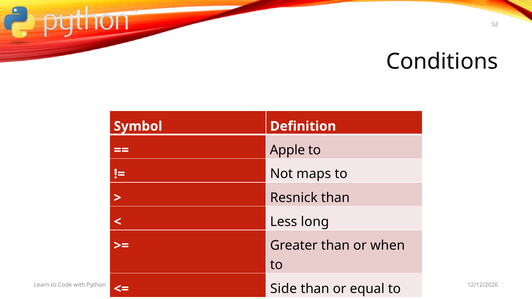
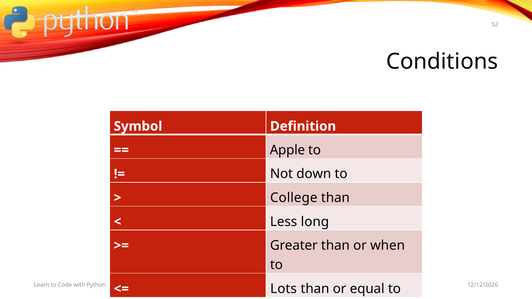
maps: maps -> down
Resnick: Resnick -> College
Side: Side -> Lots
